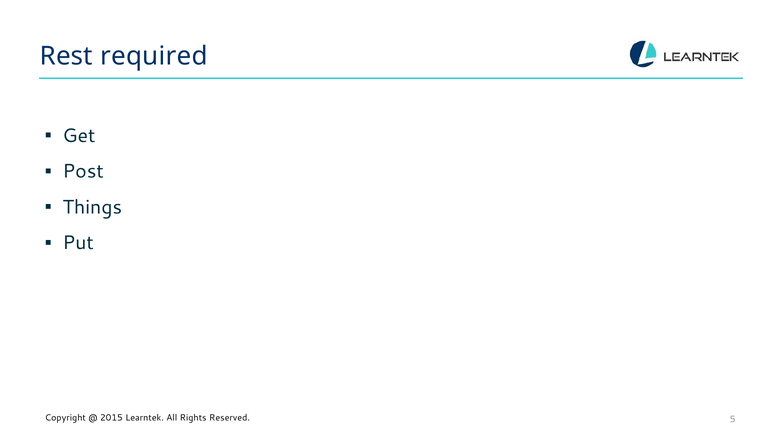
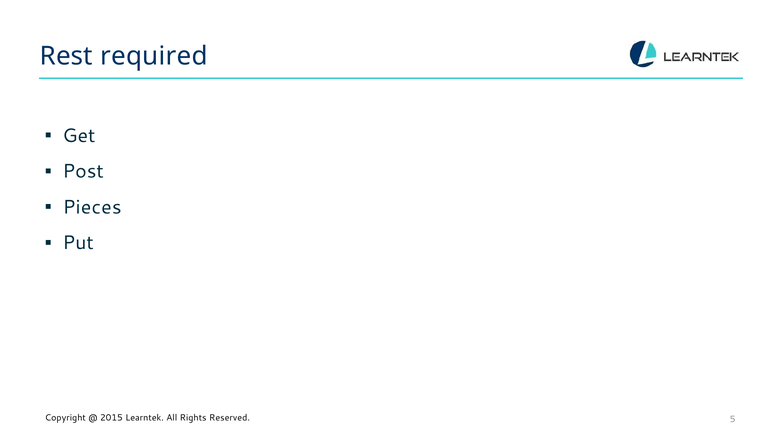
Things: Things -> Pieces
